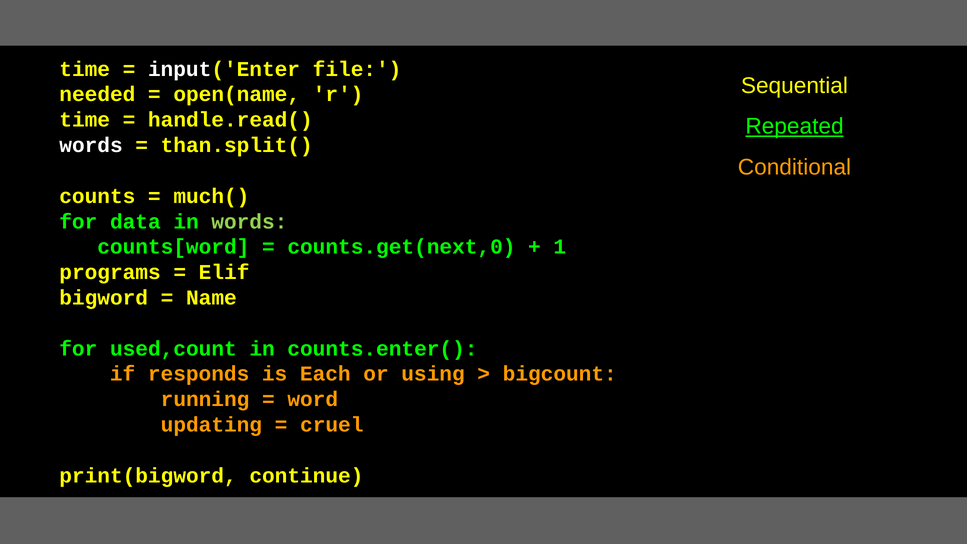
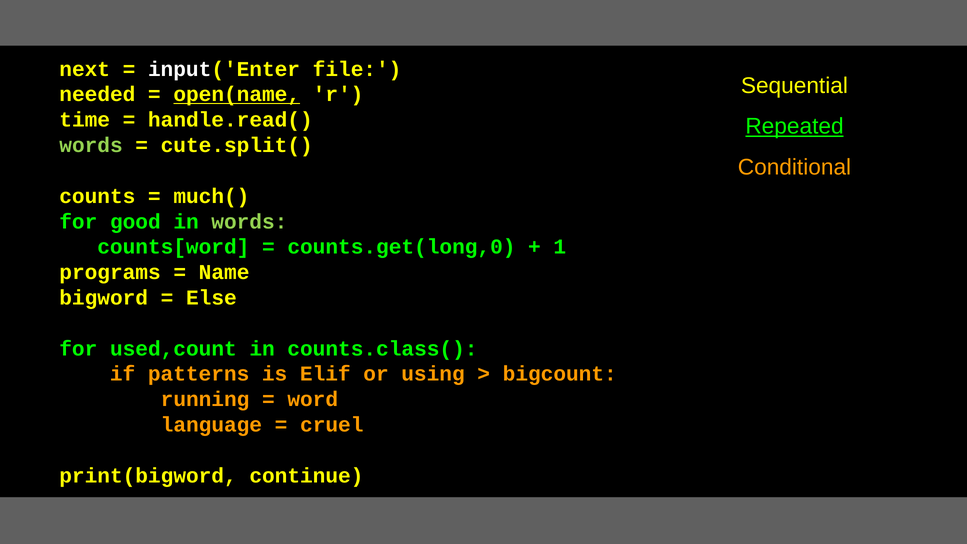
time at (85, 69): time -> next
open(name underline: none -> present
words at (91, 145) colour: white -> light green
than.split(: than.split( -> cute.split(
data: data -> good
counts.get(next,0: counts.get(next,0 -> counts.get(long,0
Elif: Elif -> Name
Name: Name -> Else
counts.enter(: counts.enter( -> counts.class(
responds: responds -> patterns
Each: Each -> Elif
updating: updating -> language
